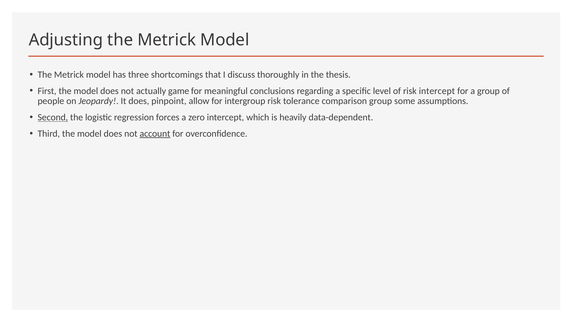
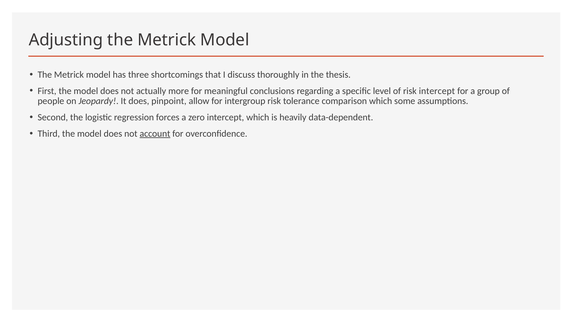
game: game -> more
comparison group: group -> which
Second underline: present -> none
